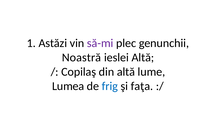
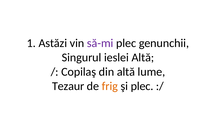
Noastră: Noastră -> Singurul
Lumea: Lumea -> Tezaur
frig colour: blue -> orange
şi faţa: faţa -> plec
